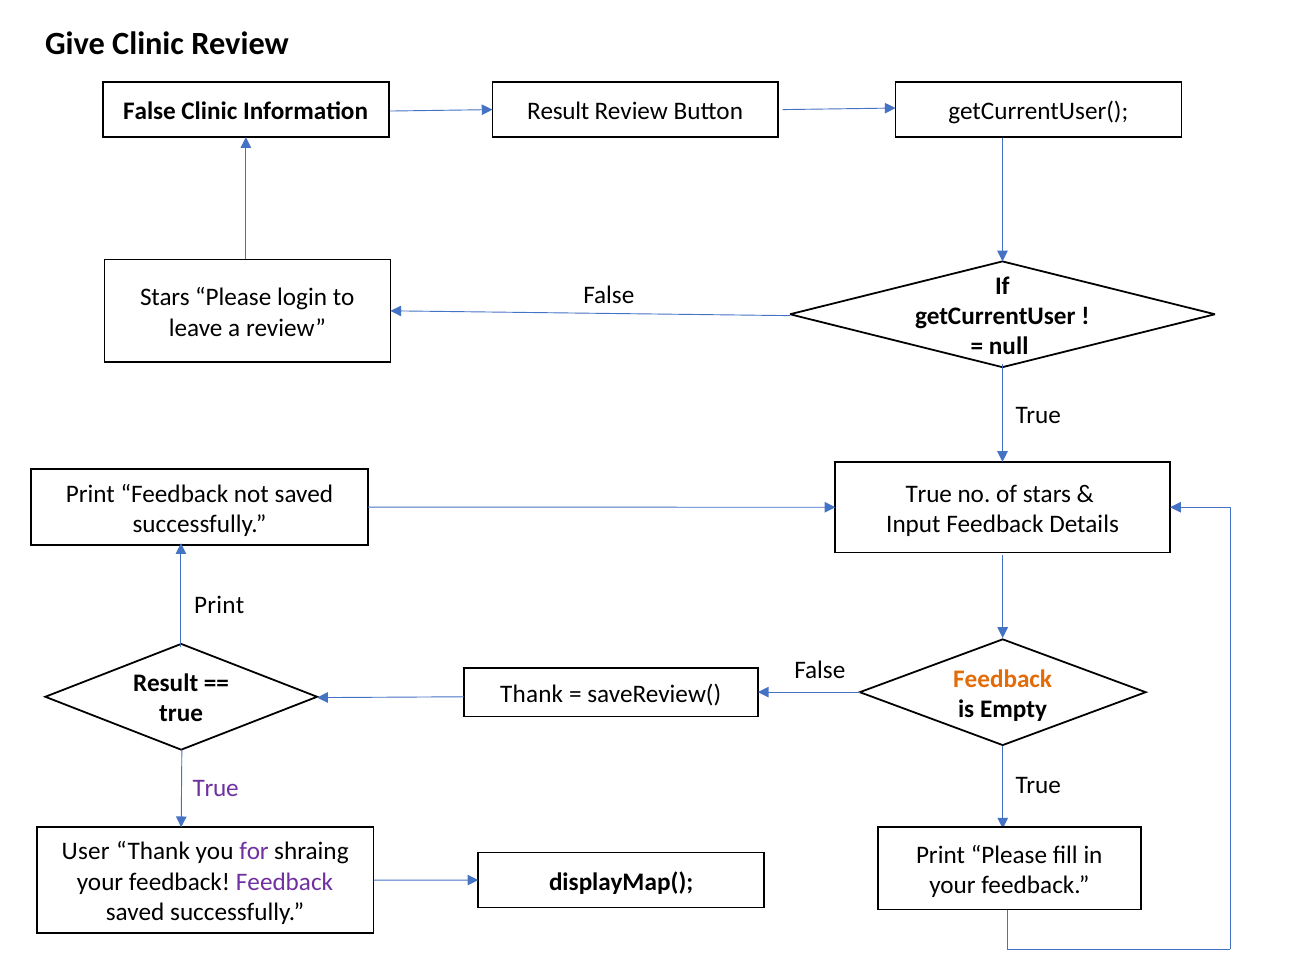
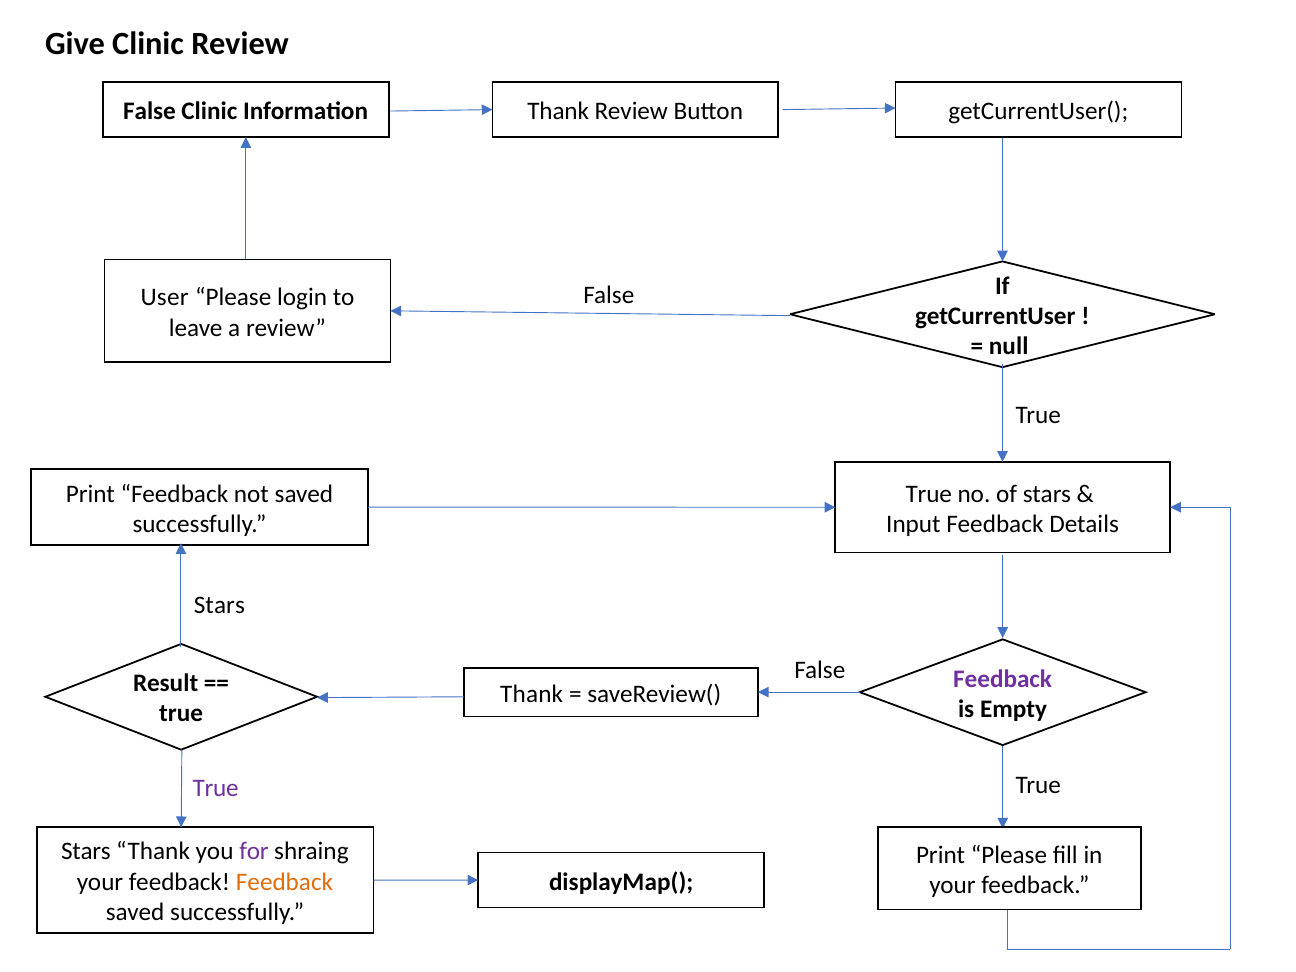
Result at (558, 111): Result -> Thank
Stars at (165, 297): Stars -> User
Print at (219, 605): Print -> Stars
Feedback at (1003, 679) colour: orange -> purple
User at (86, 852): User -> Stars
Feedback at (285, 882) colour: purple -> orange
